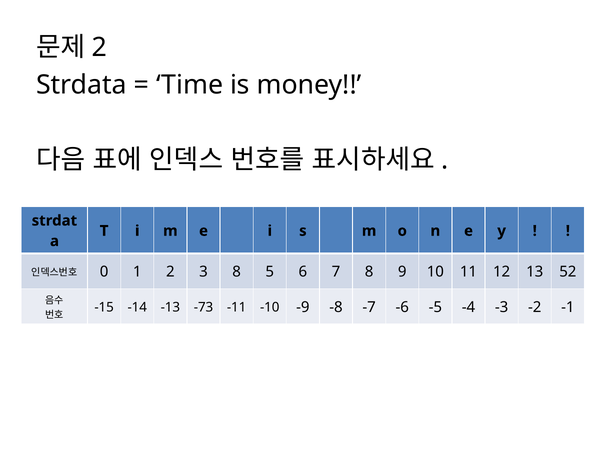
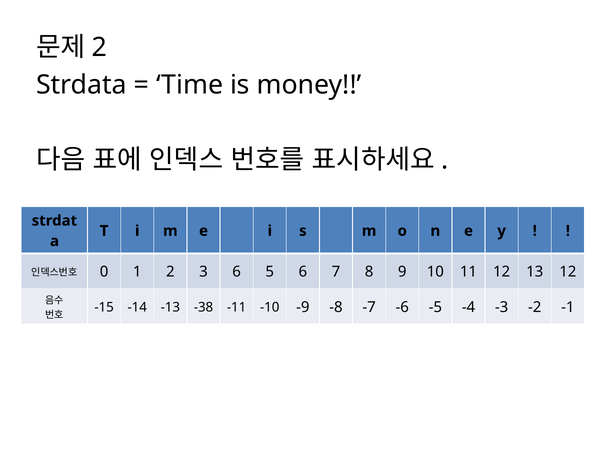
3 8: 8 -> 6
13 52: 52 -> 12
-73: -73 -> -38
